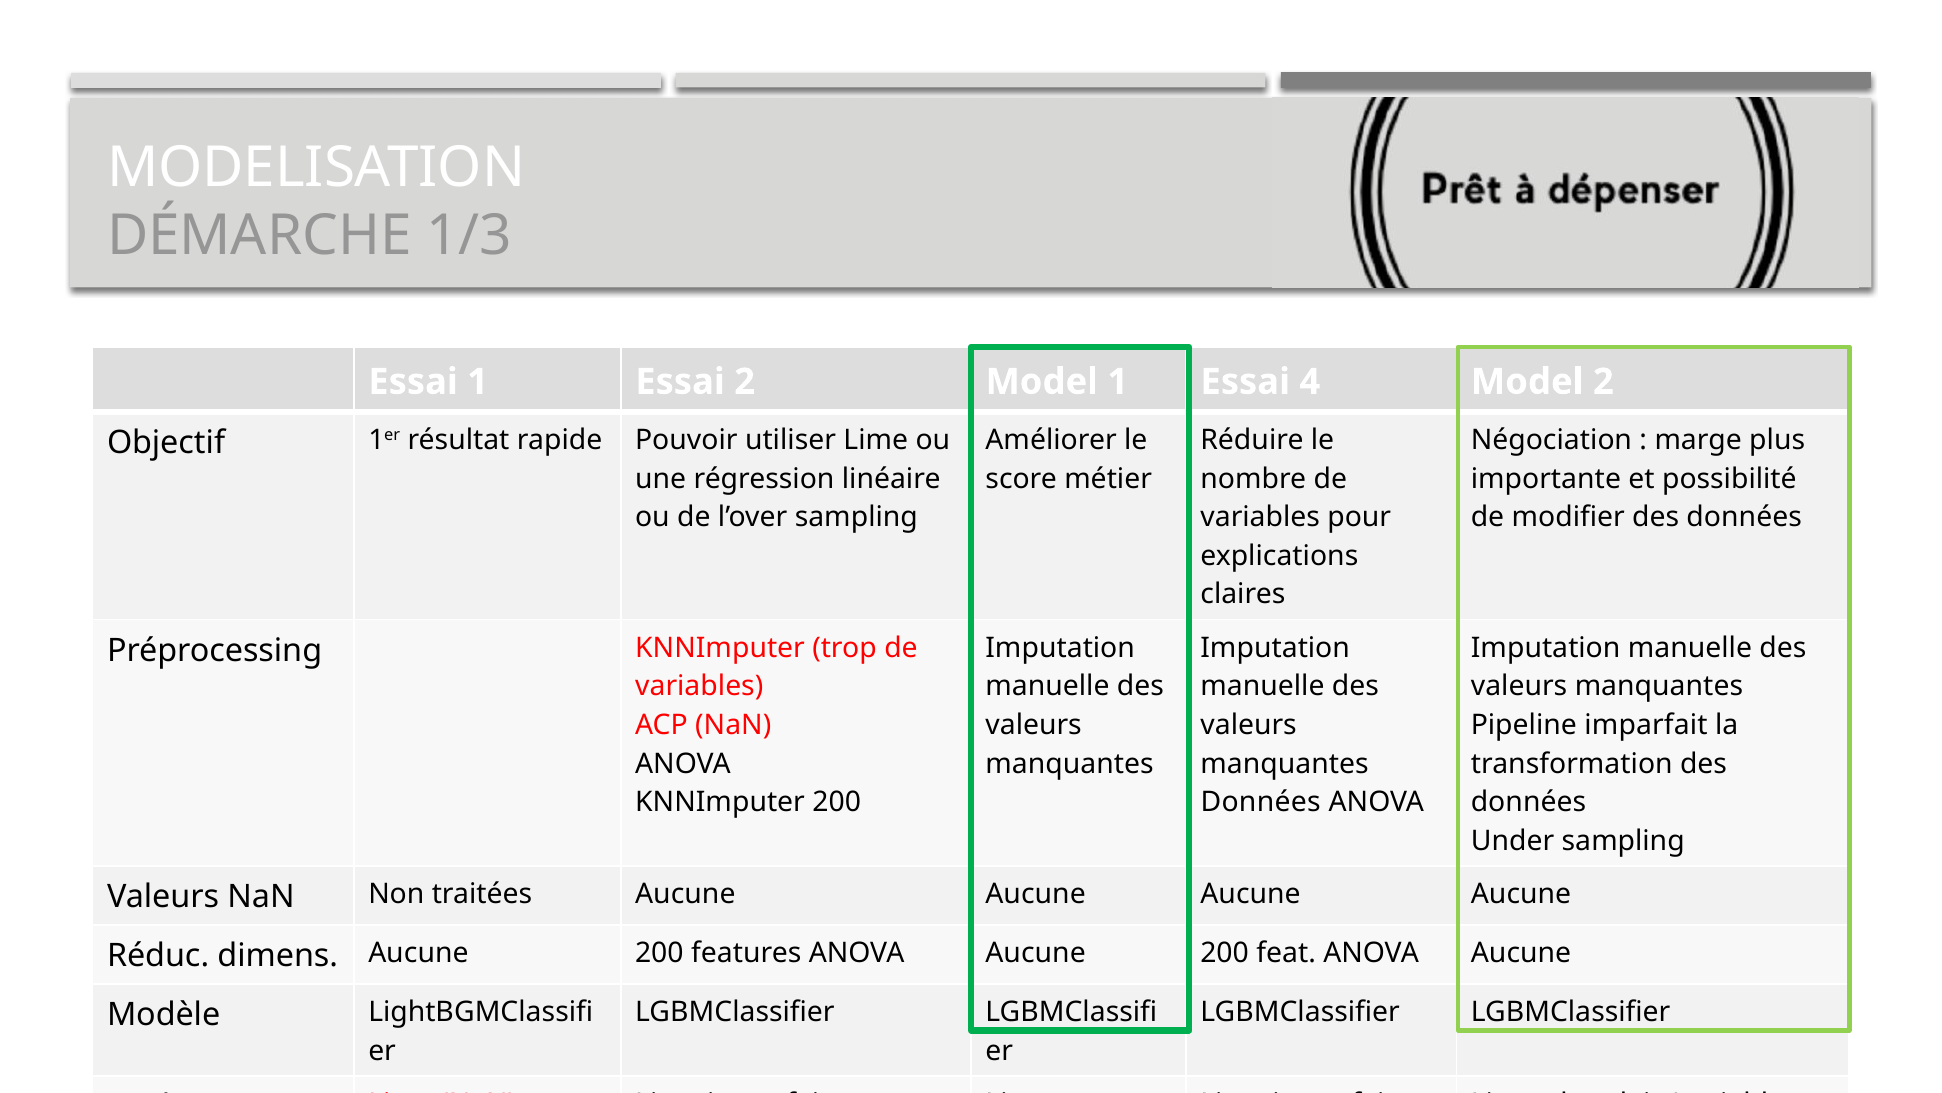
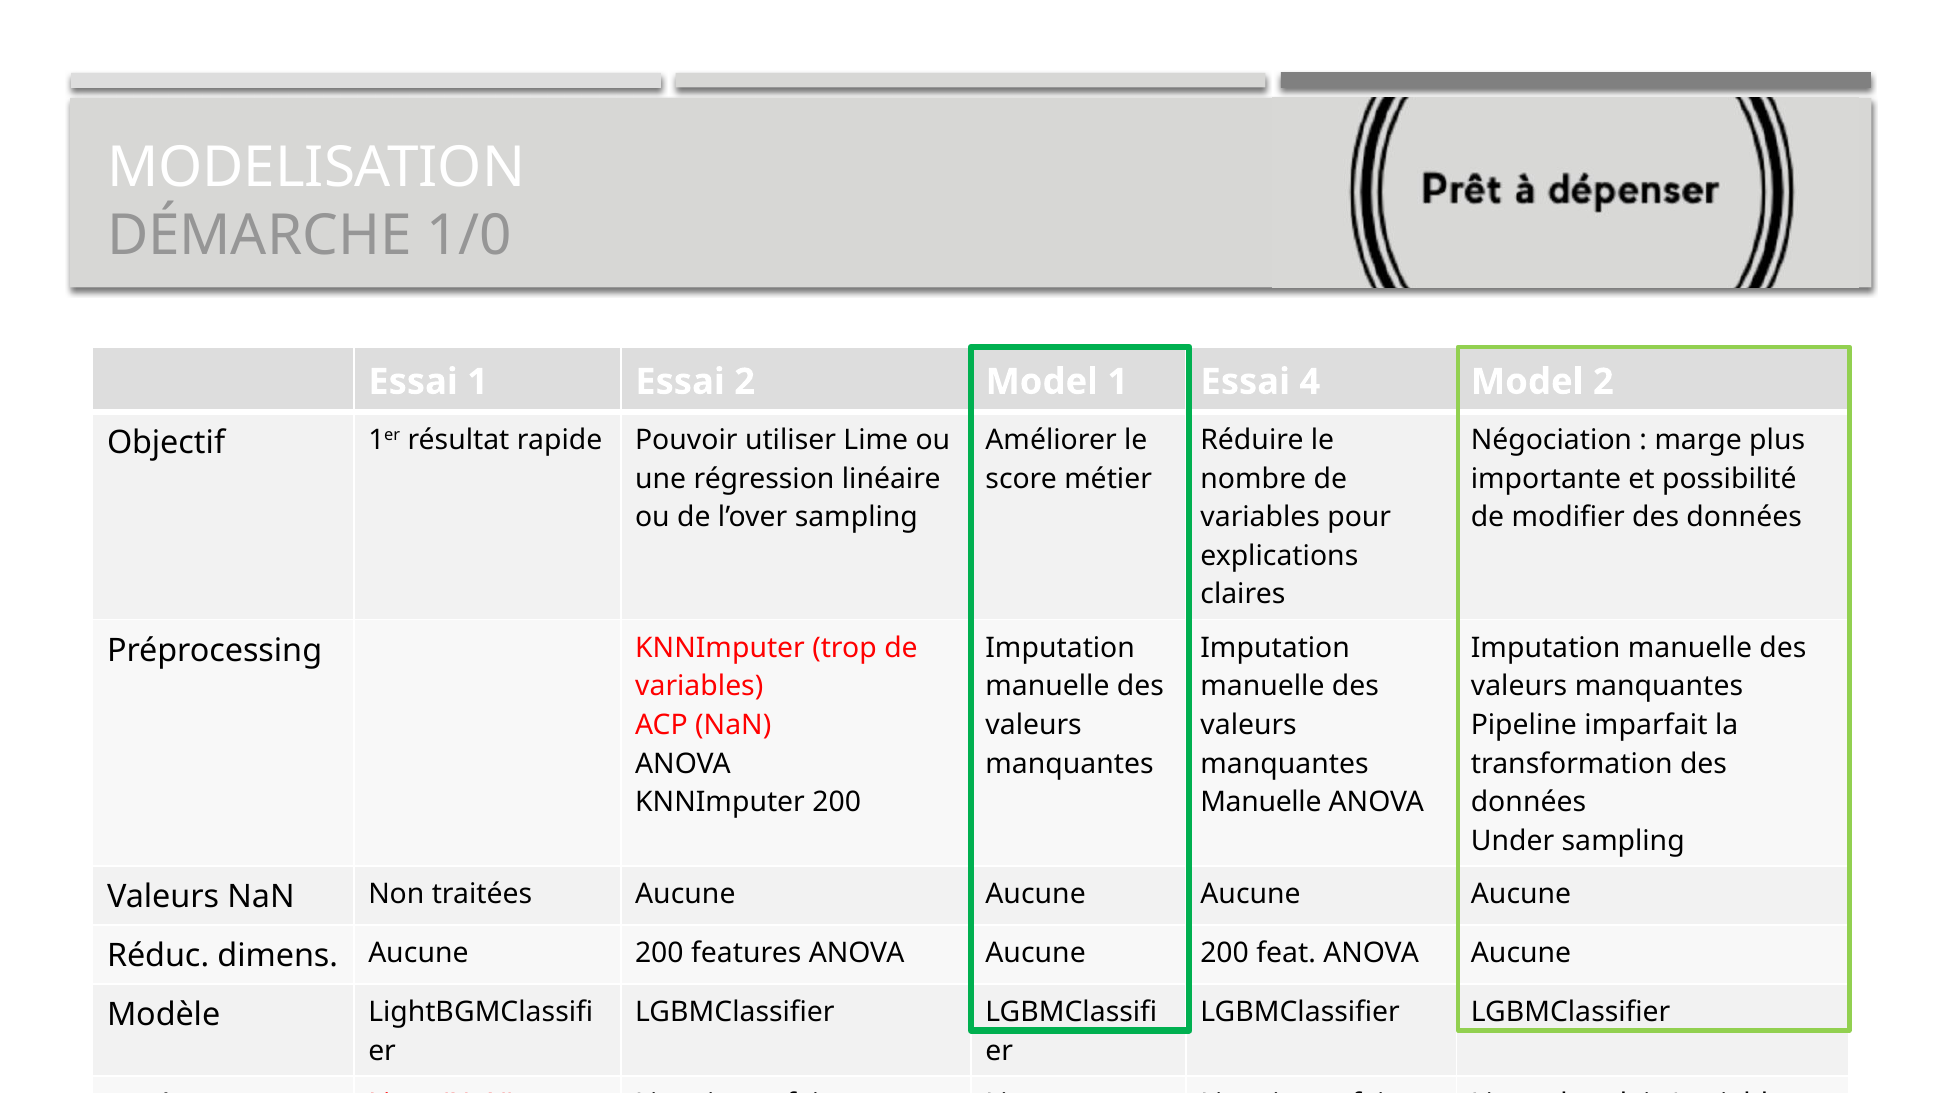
1/3: 1/3 -> 1/0
Données at (1261, 802): Données -> Manuelle
